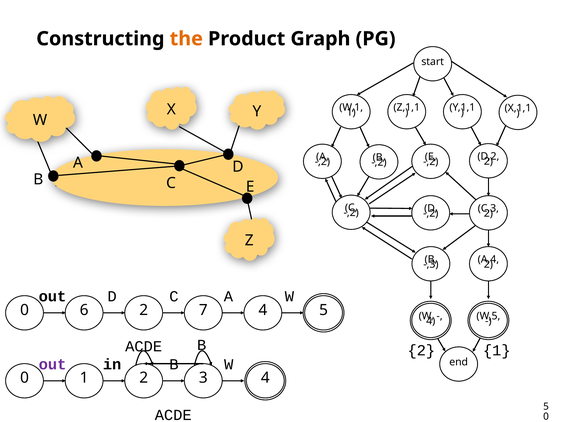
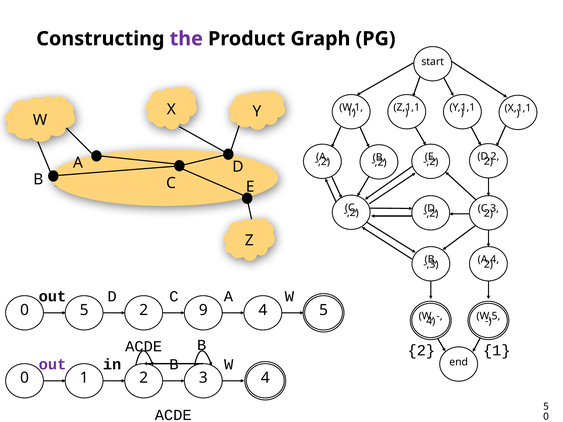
the colour: orange -> purple
0 6: 6 -> 5
7: 7 -> 9
